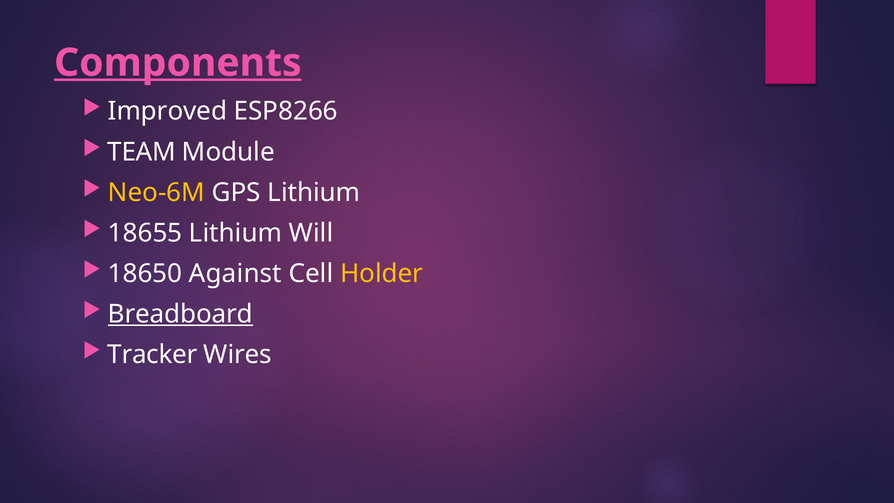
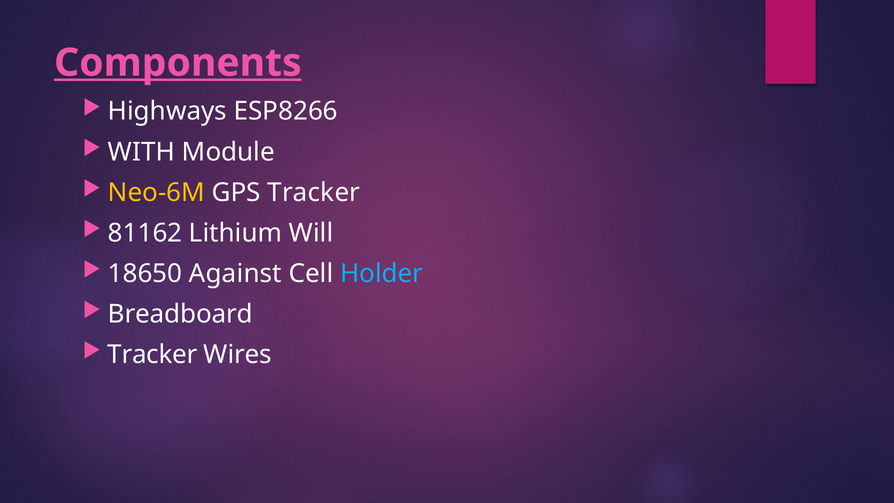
Improved: Improved -> Highways
TEAM: TEAM -> WITH
GPS Lithium: Lithium -> Tracker
18655: 18655 -> 81162
Holder colour: yellow -> light blue
Breadboard underline: present -> none
